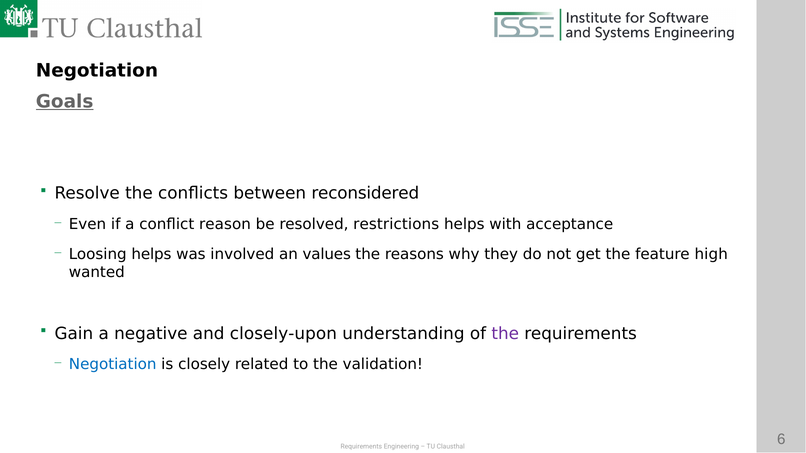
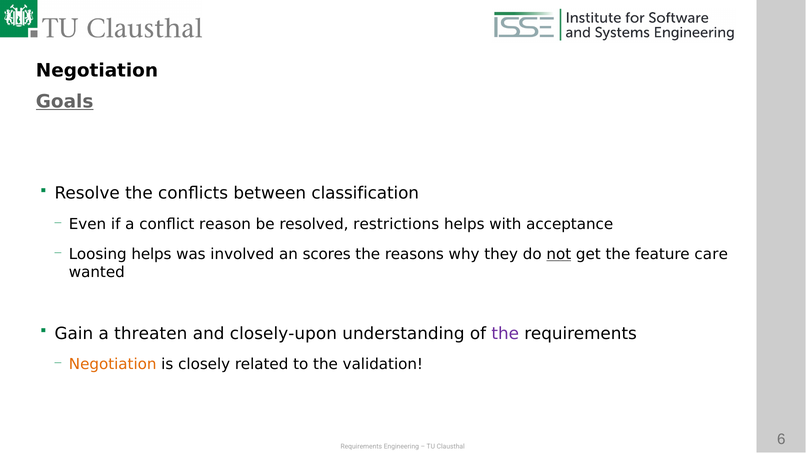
reconsidered: reconsidered -> classification
values: values -> scores
not underline: none -> present
high: high -> care
negative: negative -> threaten
Negotiation at (113, 365) colour: blue -> orange
